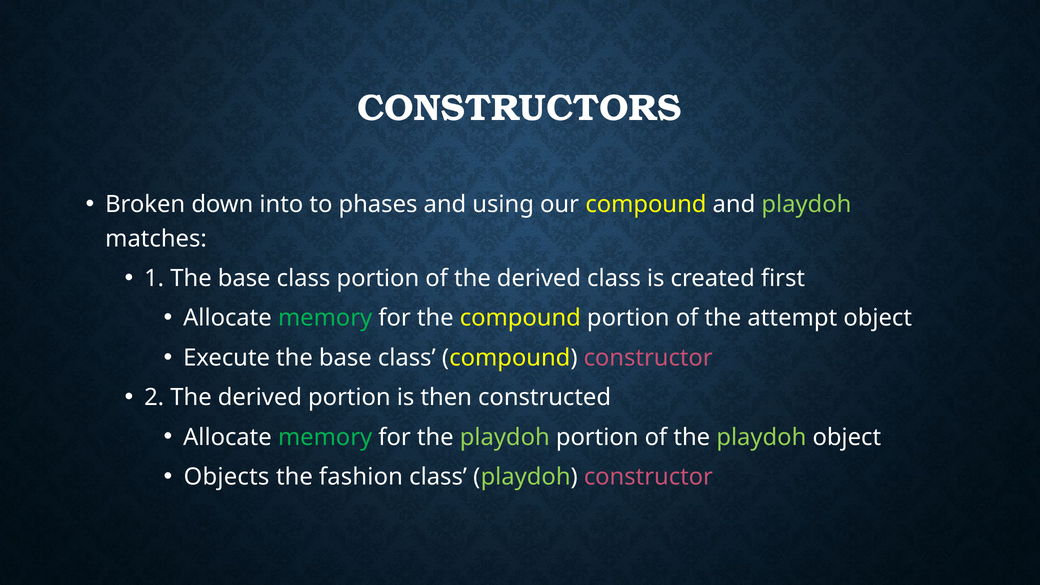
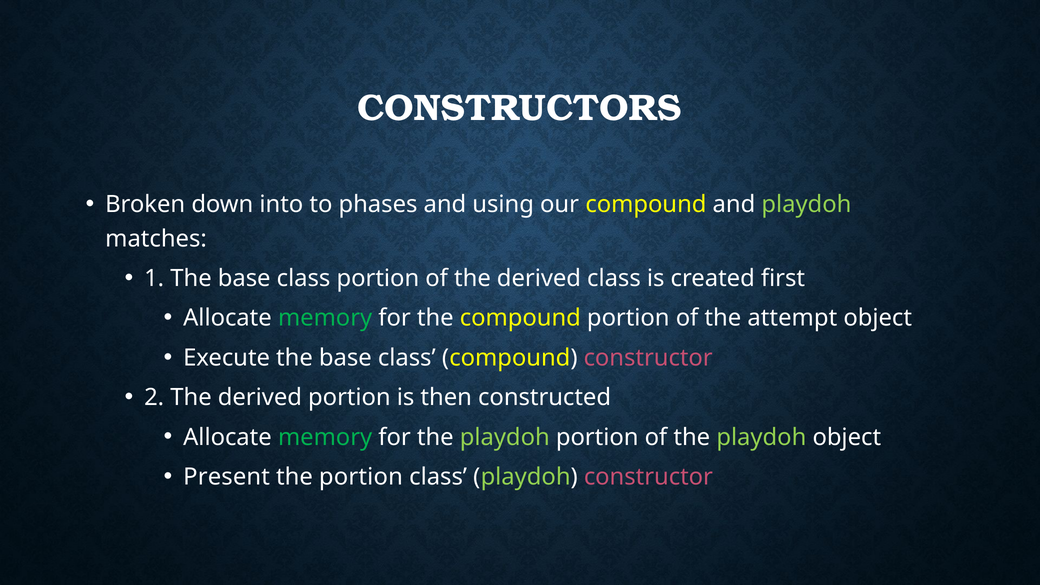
Objects: Objects -> Present
the fashion: fashion -> portion
